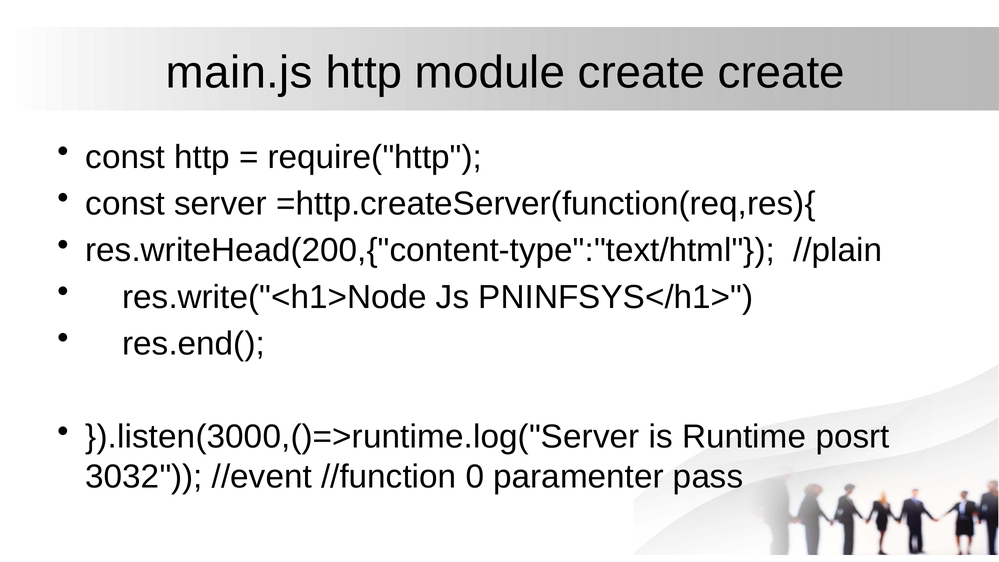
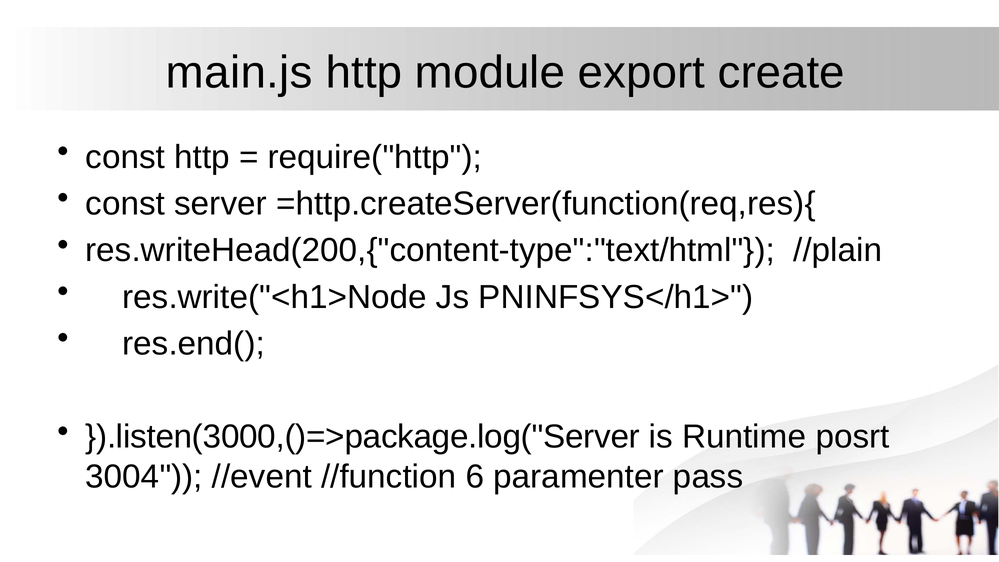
module create: create -> export
}).listen(3000,()=>runtime.log("Server: }).listen(3000,()=>runtime.log("Server -> }).listen(3000,()=>package.log("Server
3032: 3032 -> 3004
0: 0 -> 6
